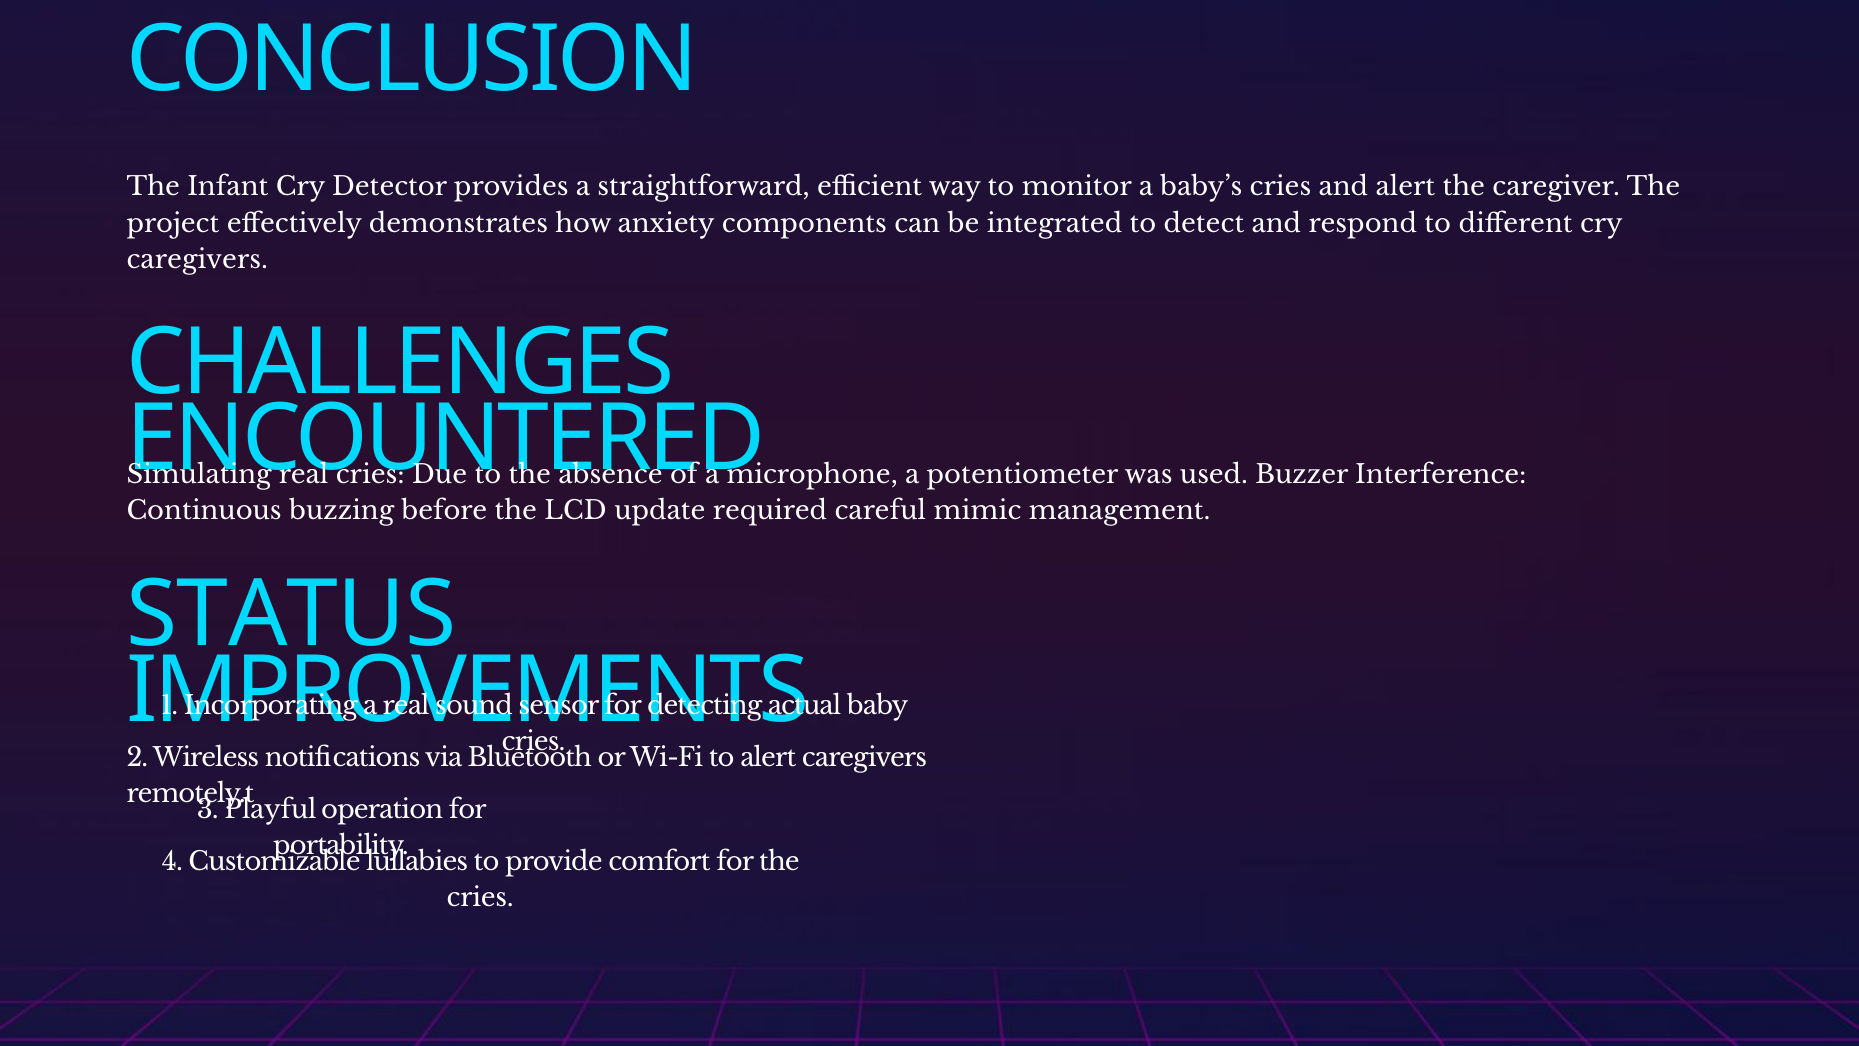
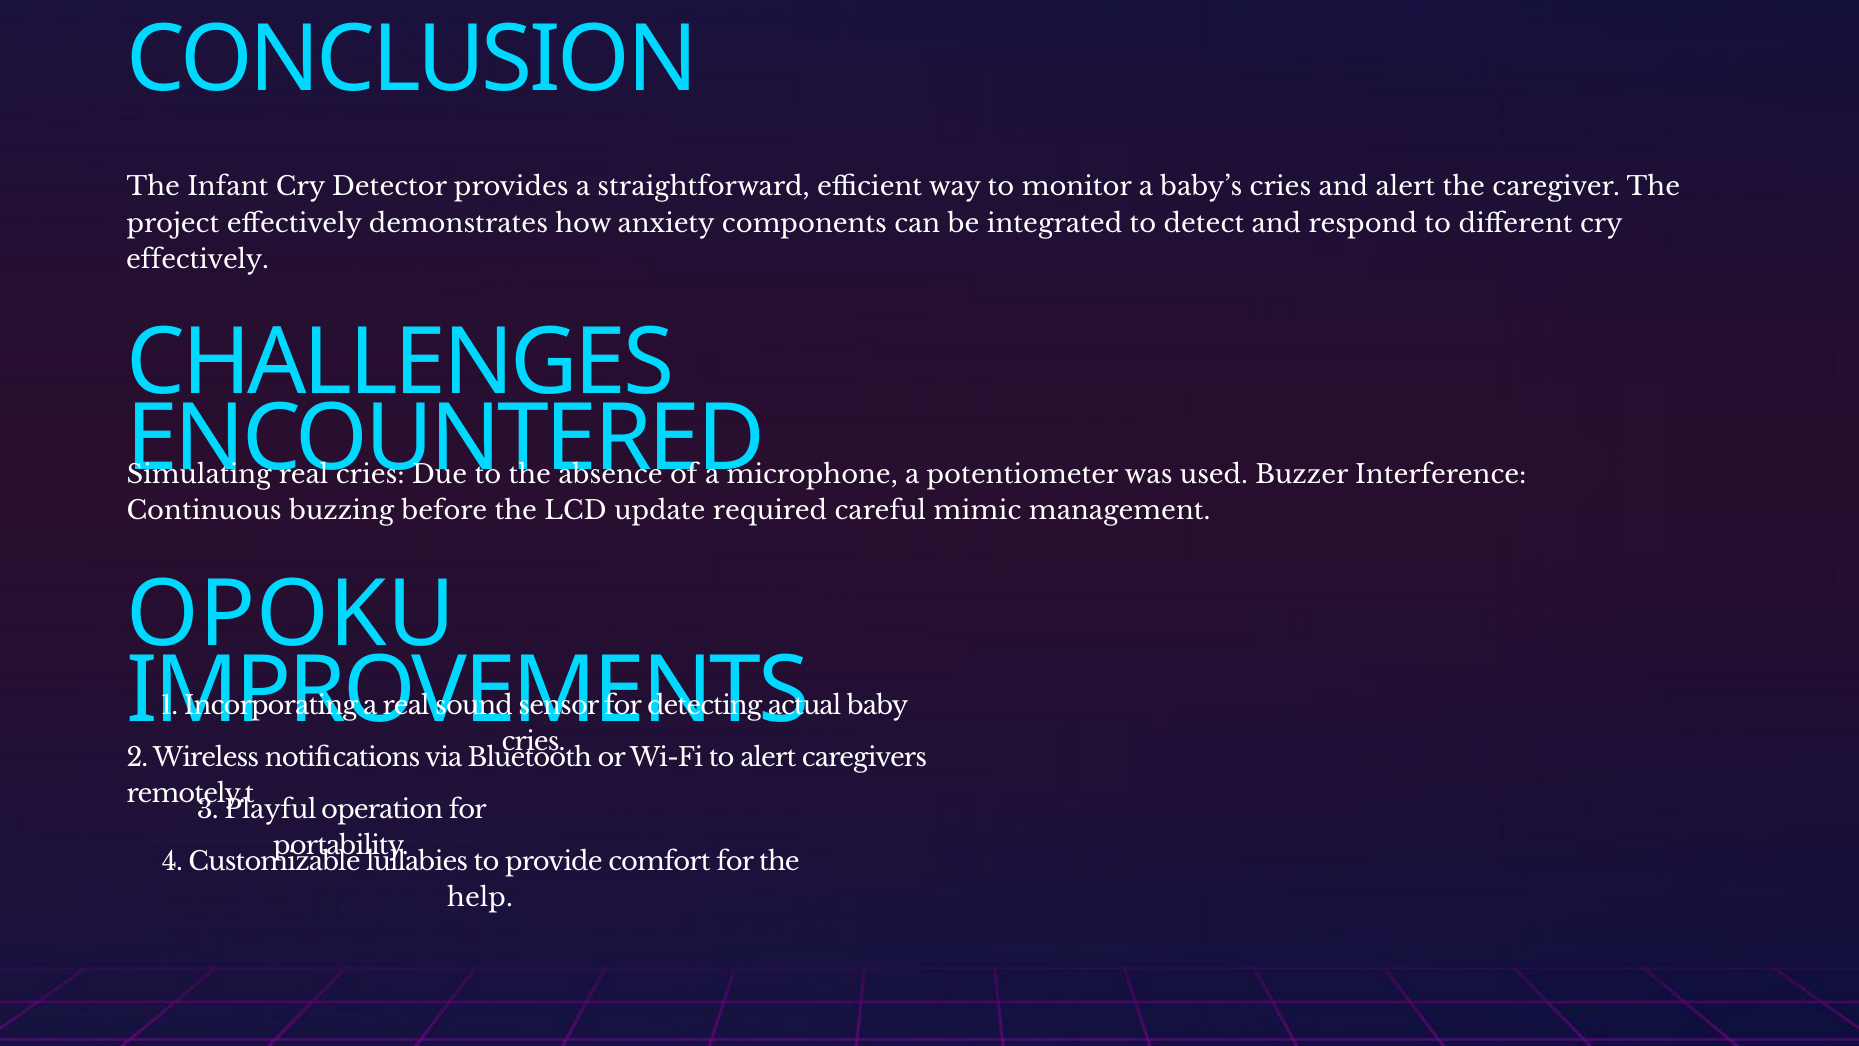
caregivers at (197, 260): caregivers -> effectively
STATUS: STATUS -> OPOKU
cries at (480, 898): cries -> help
